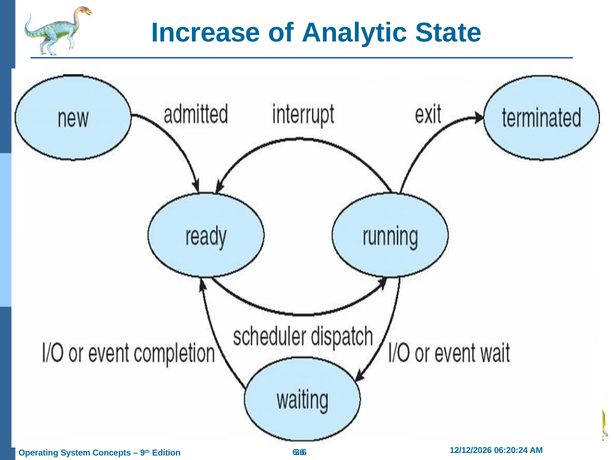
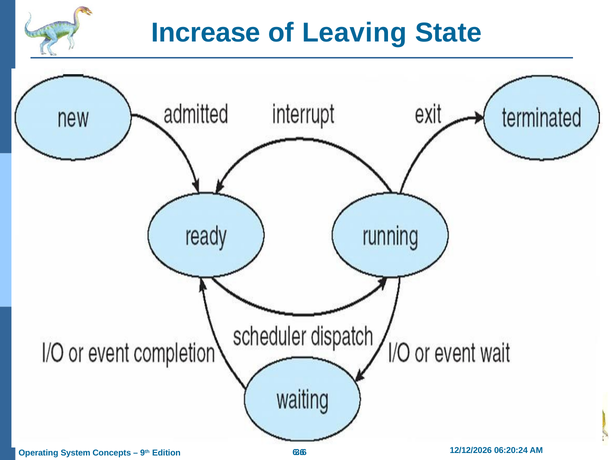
Analytic: Analytic -> Leaving
